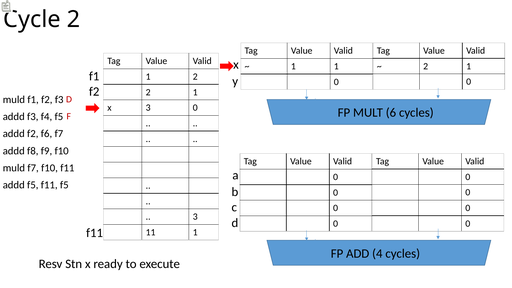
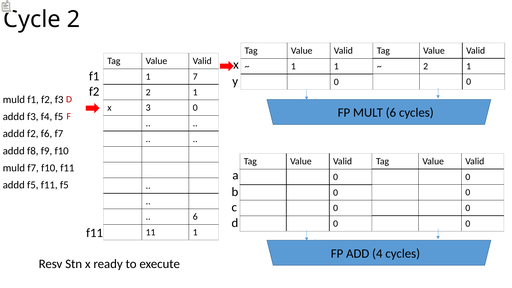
1 2: 2 -> 7
3 at (195, 217): 3 -> 6
